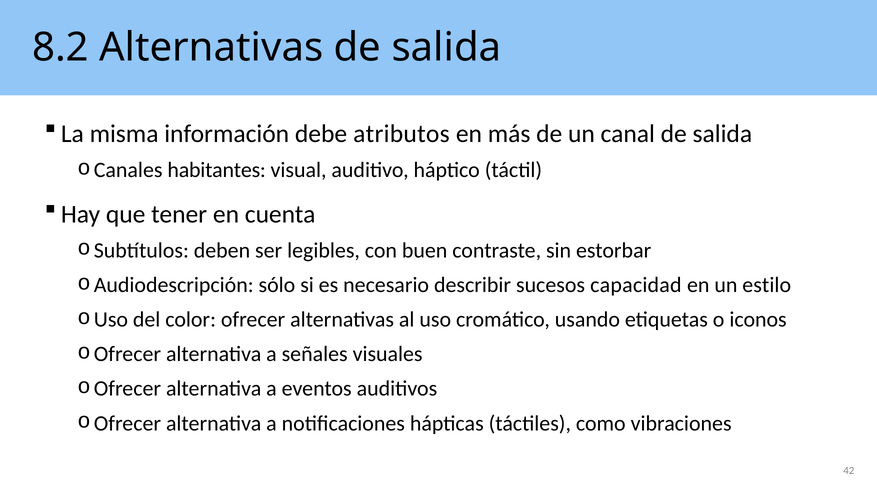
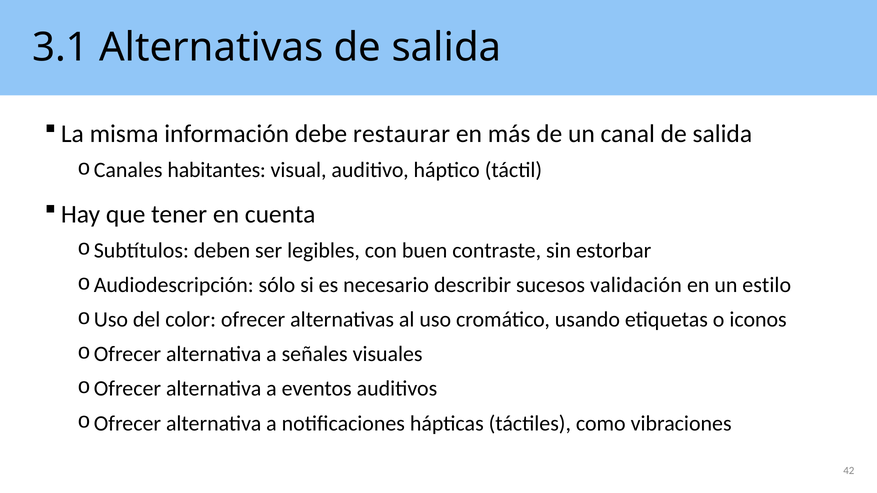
8.2: 8.2 -> 3.1
atributos: atributos -> restaurar
capacidad: capacidad -> validación
